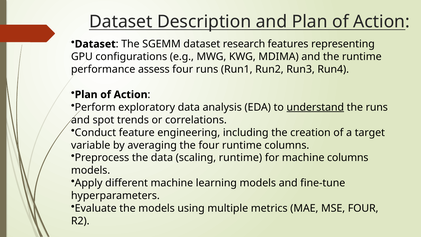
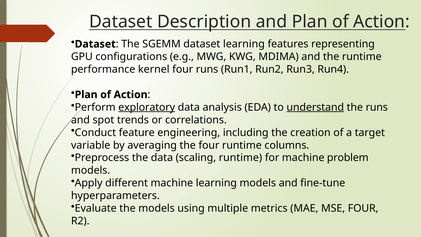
dataset research: research -> learning
assess: assess -> kernel
exploratory underline: none -> present
machine columns: columns -> problem
